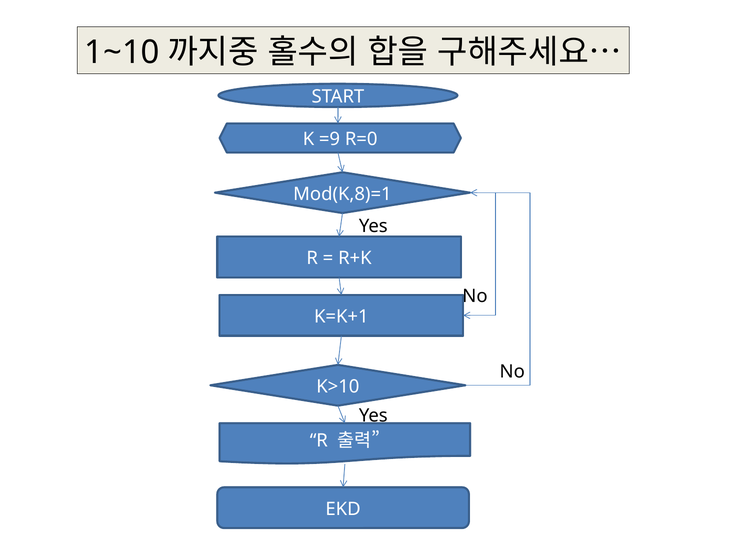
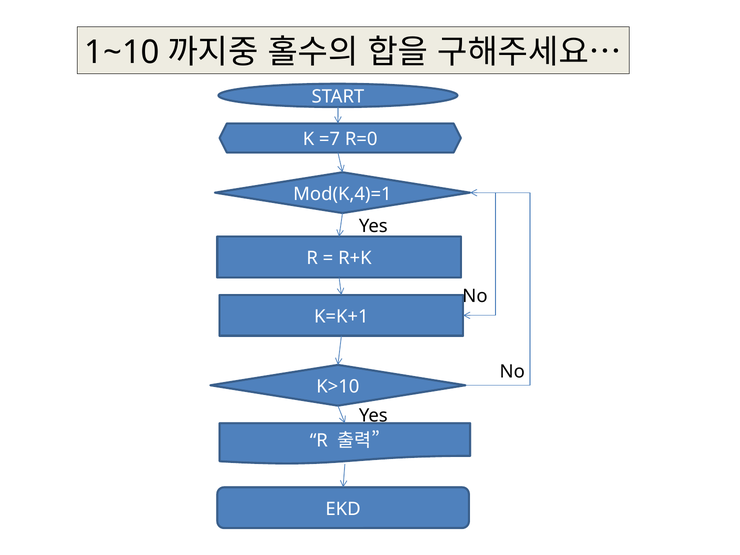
=9: =9 -> =7
Mod(K,8)=1: Mod(K,8)=1 -> Mod(K,4)=1
